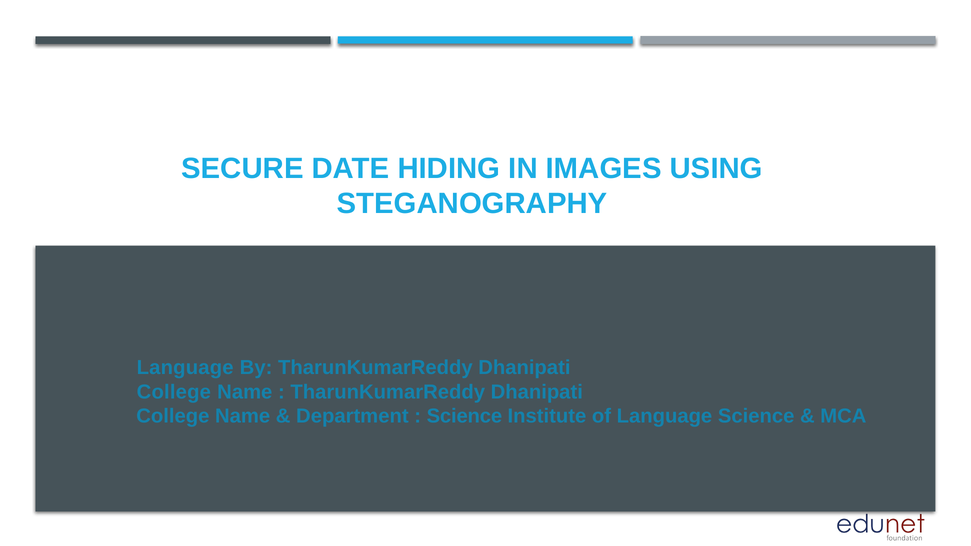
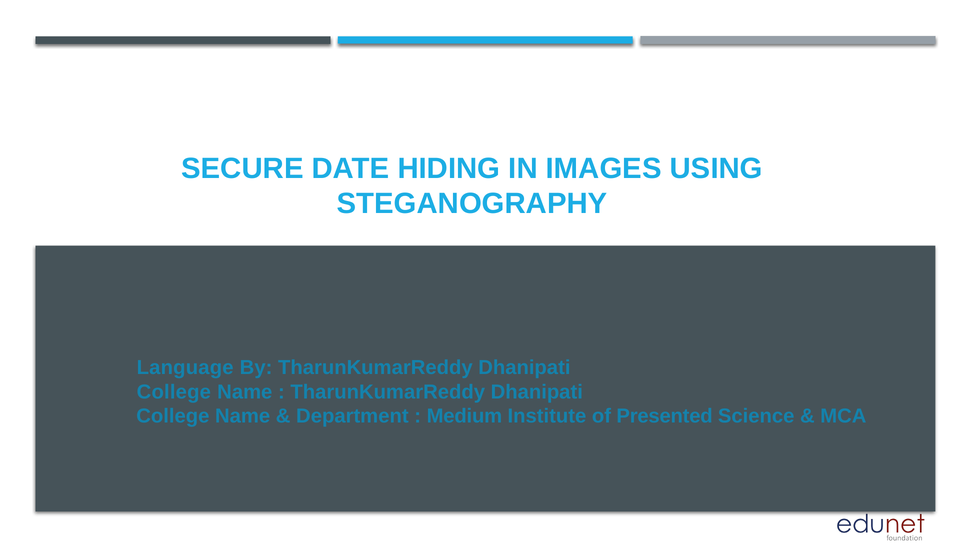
Science at (464, 416): Science -> Medium
of Language: Language -> Presented
